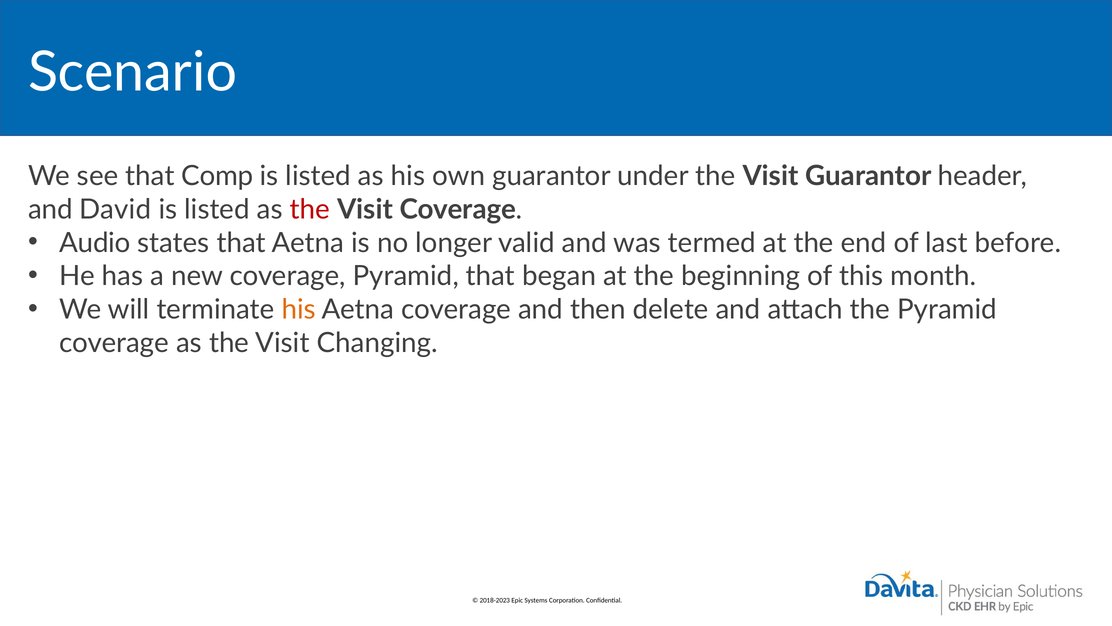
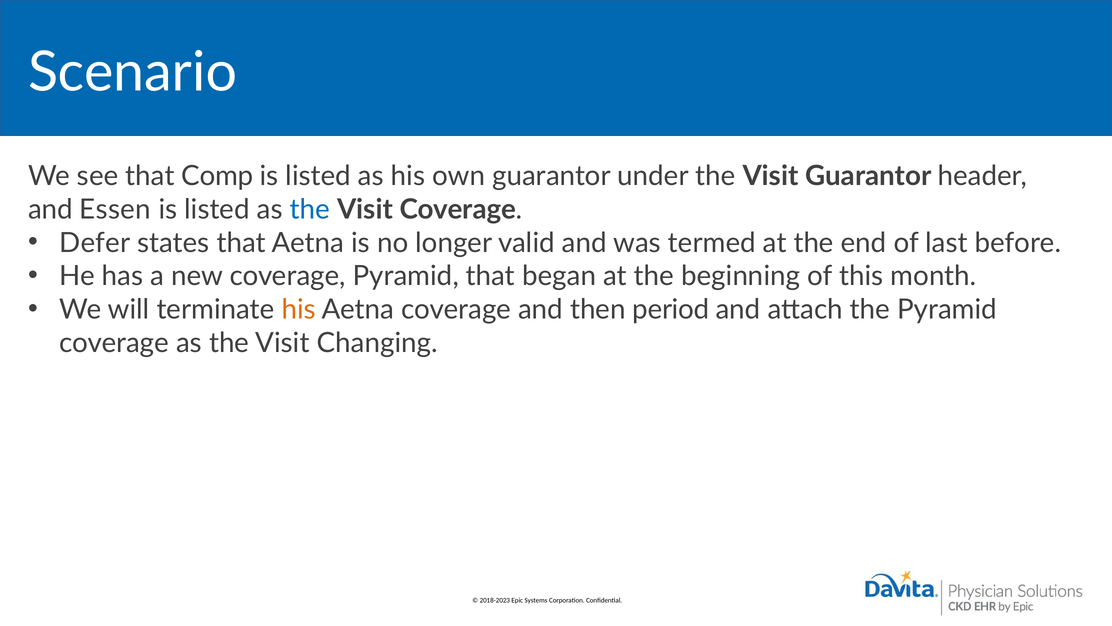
David: David -> Essen
the at (310, 209) colour: red -> blue
Audio: Audio -> Defer
delete: delete -> period
